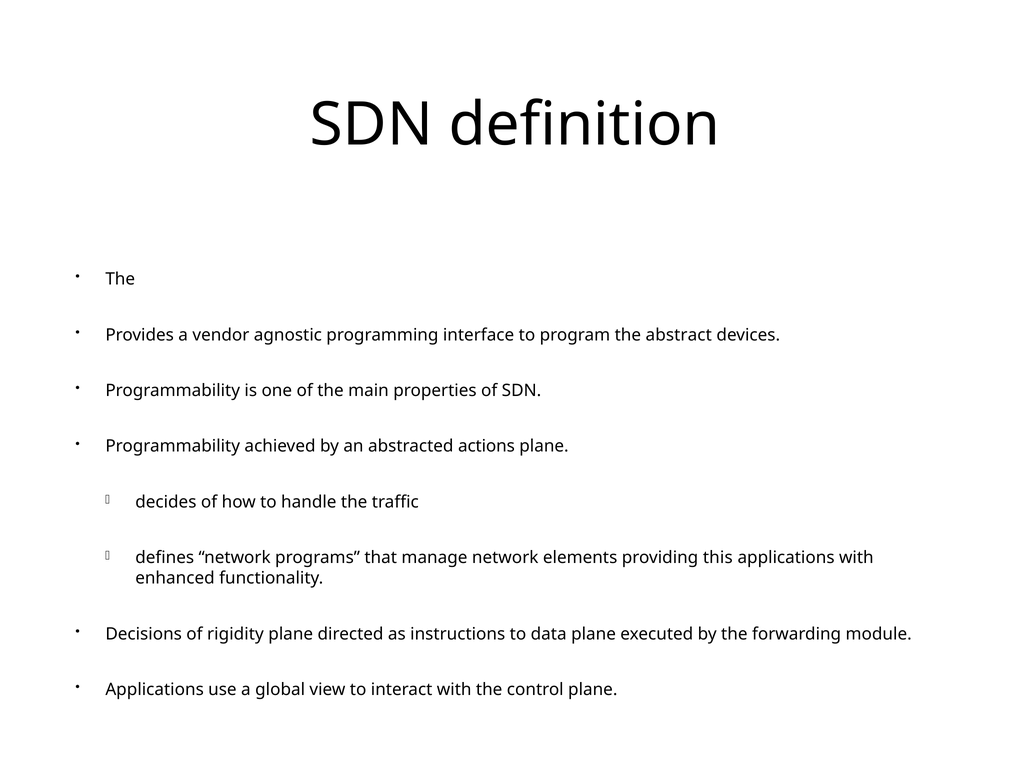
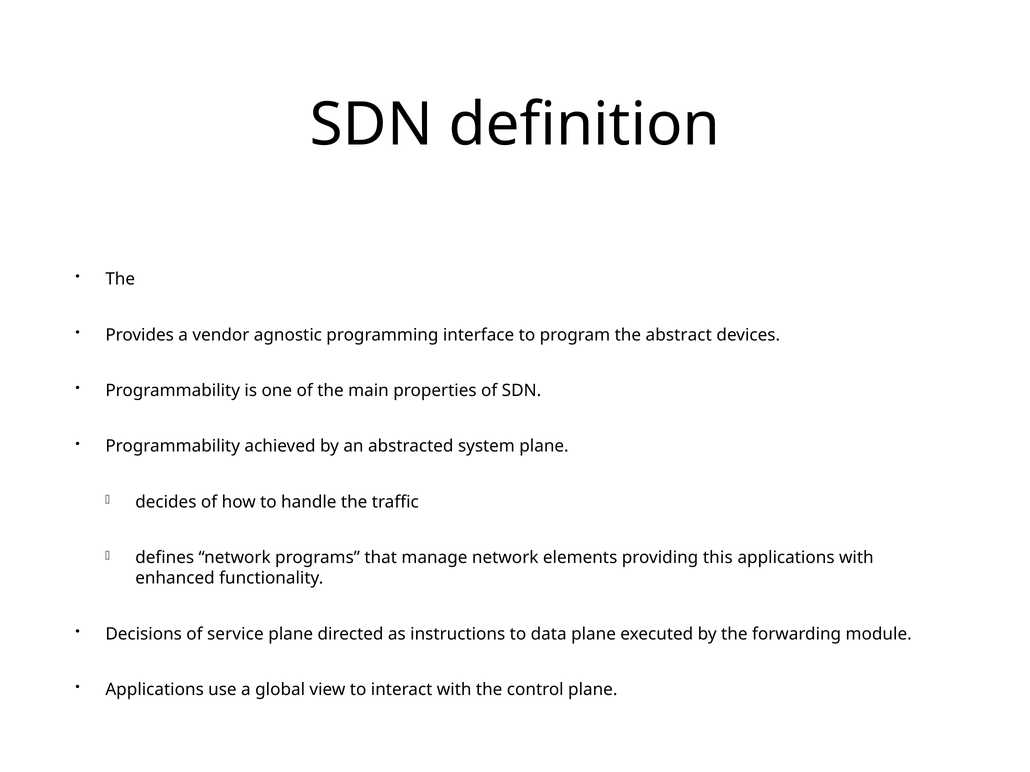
actions: actions -> system
rigidity: rigidity -> service
